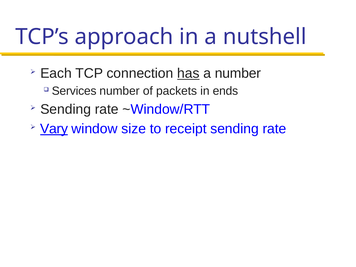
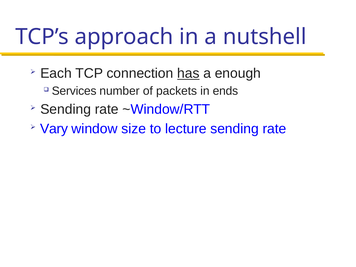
a number: number -> enough
Vary underline: present -> none
receipt: receipt -> lecture
